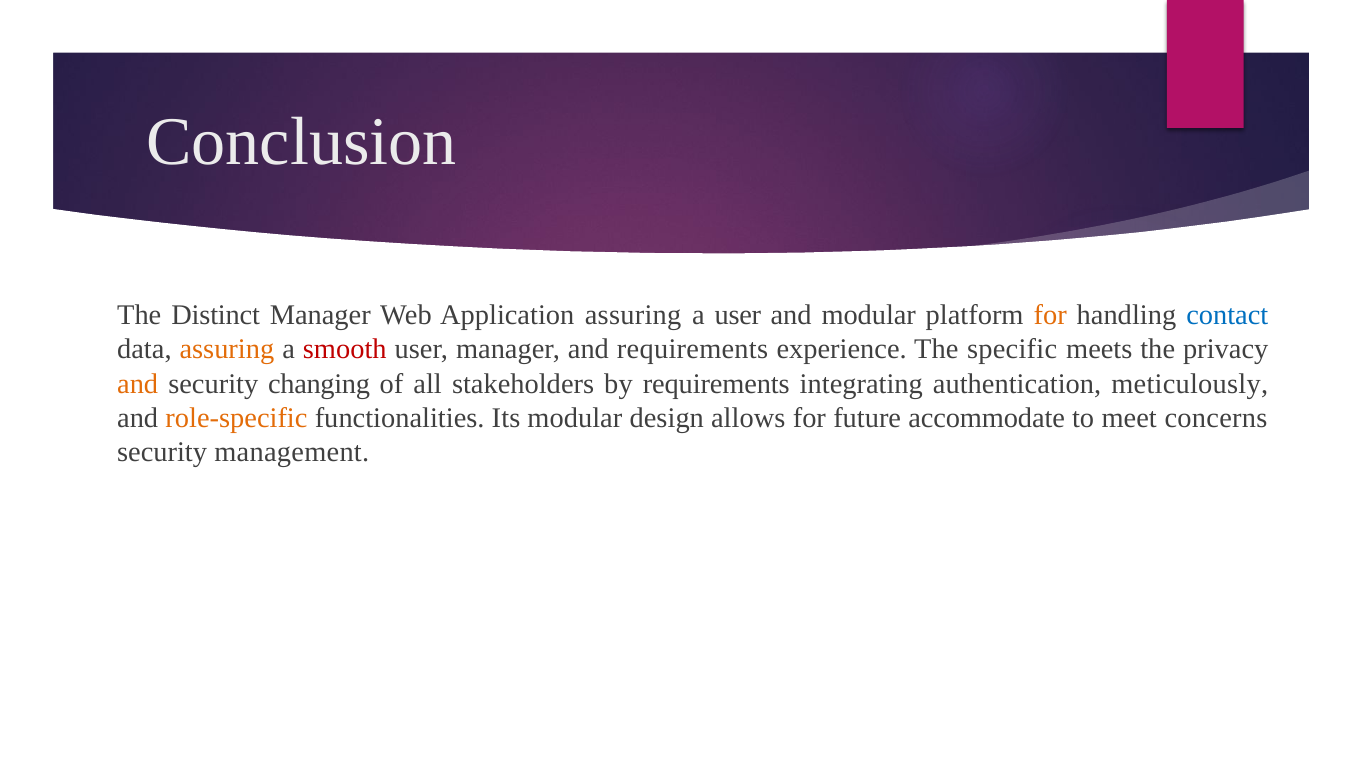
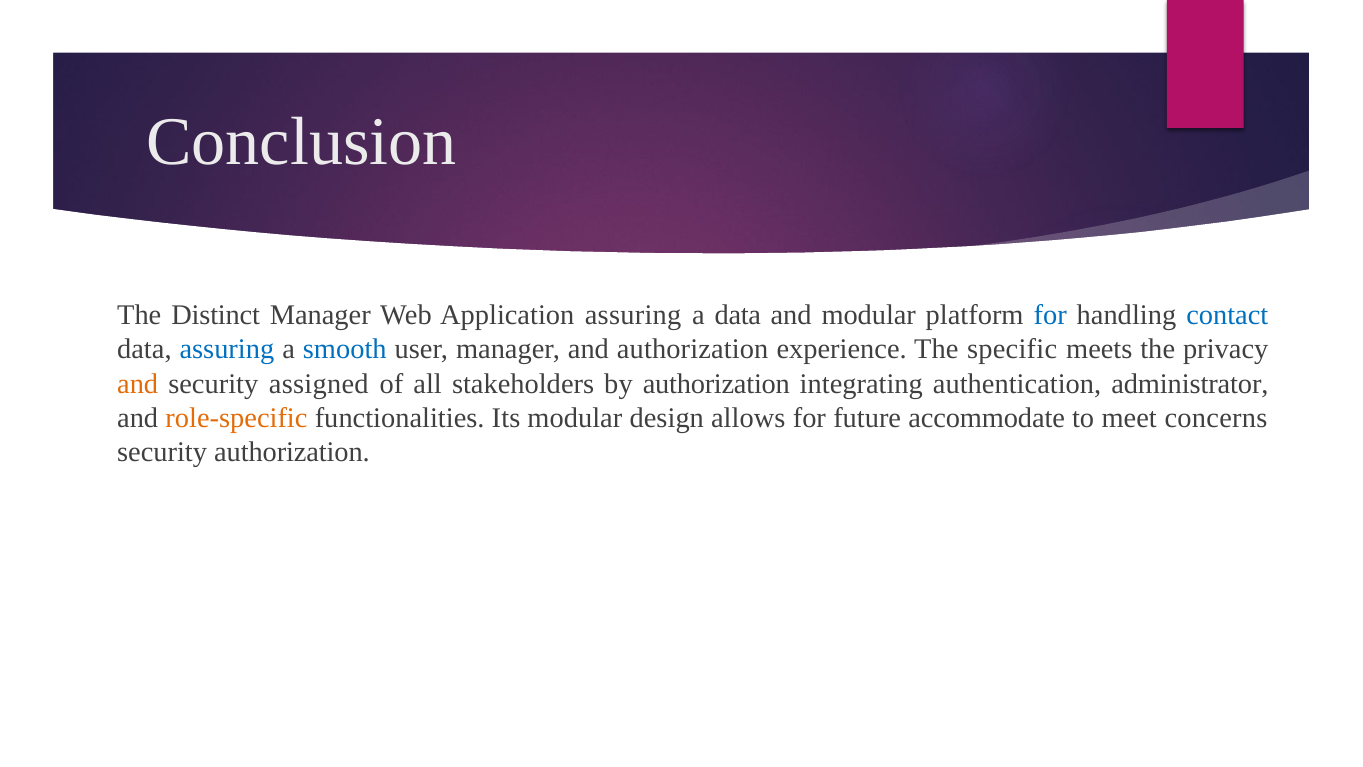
a user: user -> data
for at (1050, 315) colour: orange -> blue
assuring at (227, 349) colour: orange -> blue
smooth colour: red -> blue
and requirements: requirements -> authorization
changing: changing -> assigned
by requirements: requirements -> authorization
meticulously: meticulously -> administrator
security management: management -> authorization
